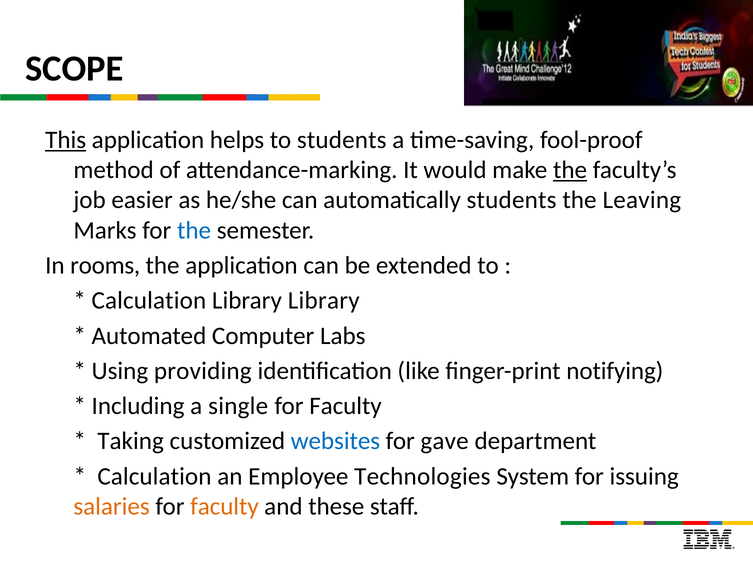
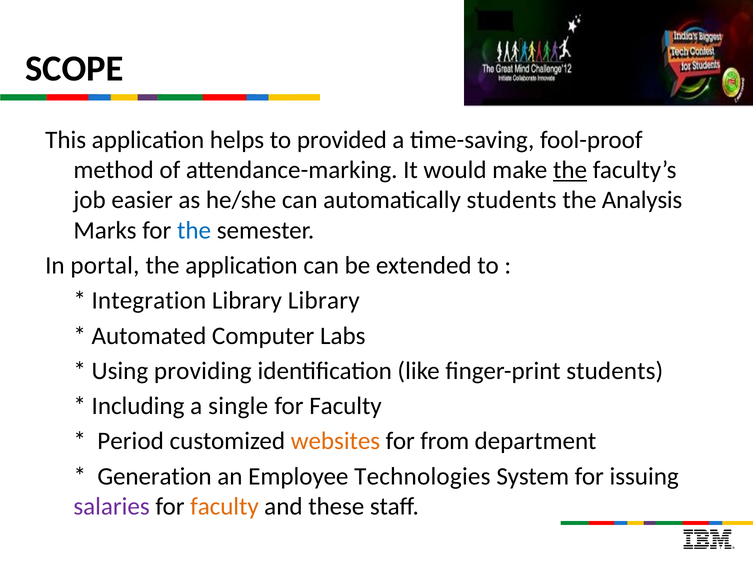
This underline: present -> none
to students: students -> provided
Leaving: Leaving -> Analysis
rooms: rooms -> portal
Calculation at (149, 300): Calculation -> Integration
finger-print notifying: notifying -> students
Taking: Taking -> Period
websites colour: blue -> orange
gave: gave -> from
Calculation at (154, 476): Calculation -> Generation
salaries colour: orange -> purple
